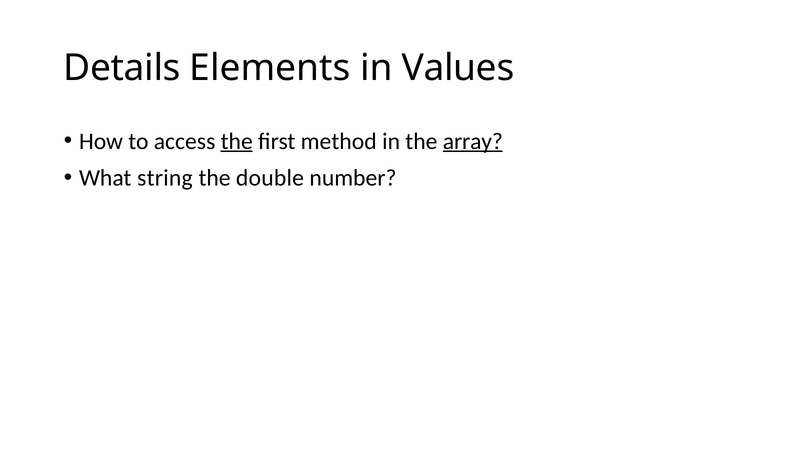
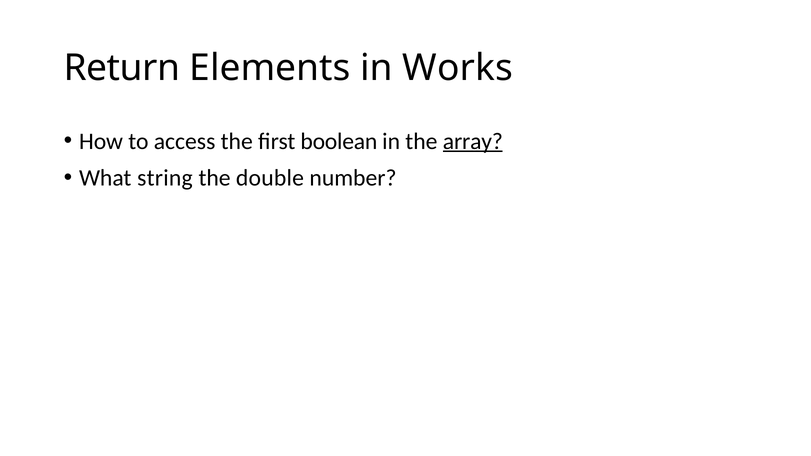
Details: Details -> Return
Values: Values -> Works
the at (237, 141) underline: present -> none
method: method -> boolean
